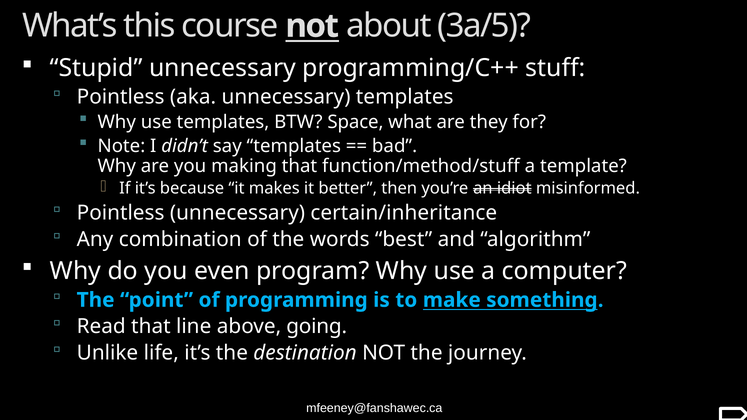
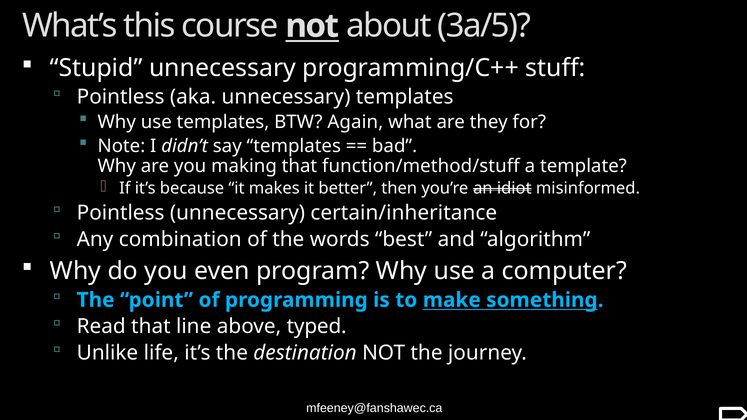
Space: Space -> Again
going: going -> typed
